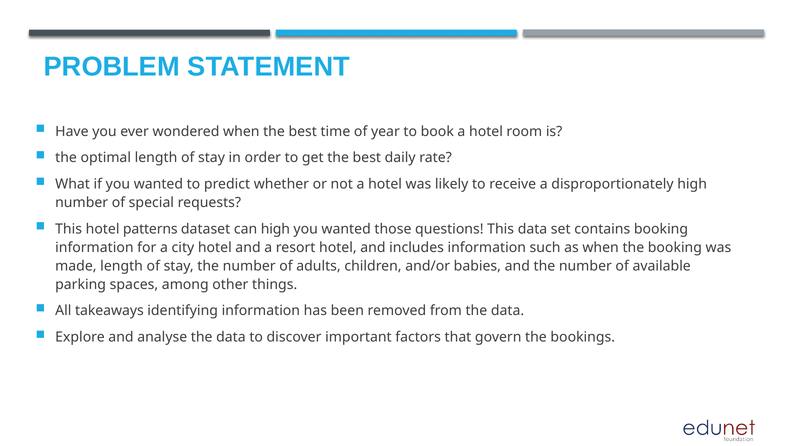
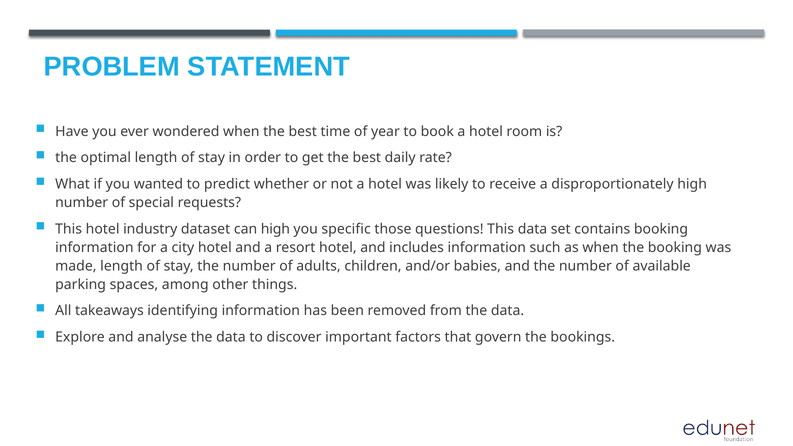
patterns: patterns -> industry
wanted at (346, 229): wanted -> specific
